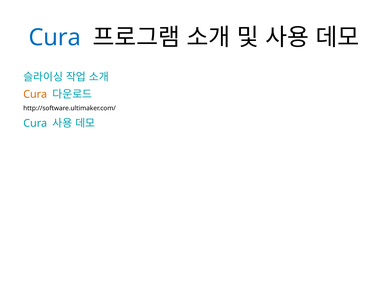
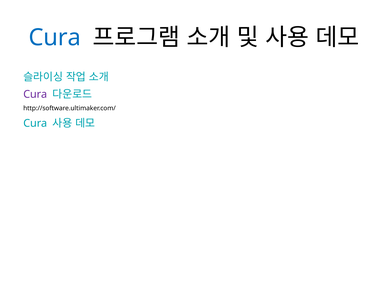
Cura at (35, 94) colour: orange -> purple
